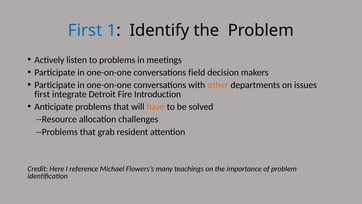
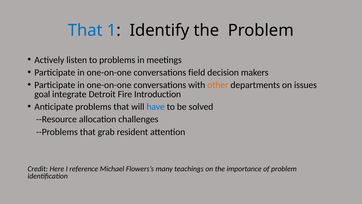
First at (85, 30): First -> That
first at (42, 94): first -> goal
have colour: orange -> blue
